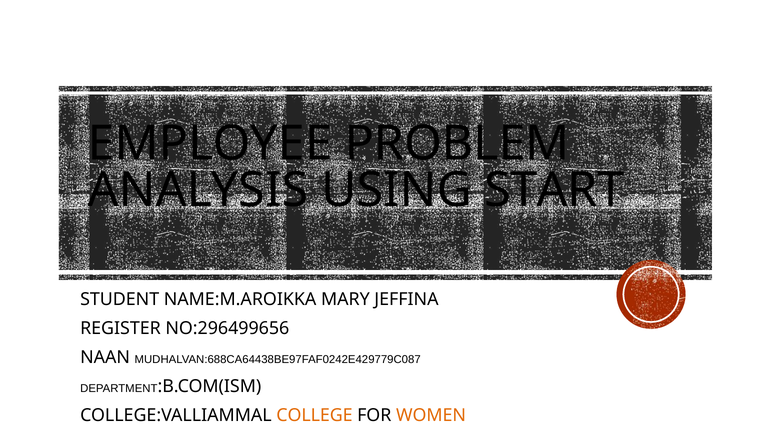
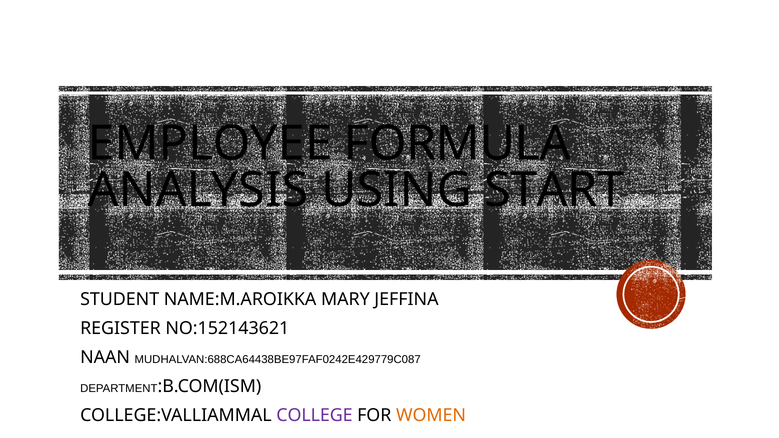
PROBLEM: PROBLEM -> FORMULA
NO:296499656: NO:296499656 -> NO:152143621
COLLEGE colour: orange -> purple
